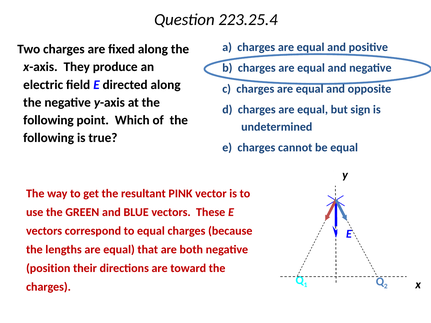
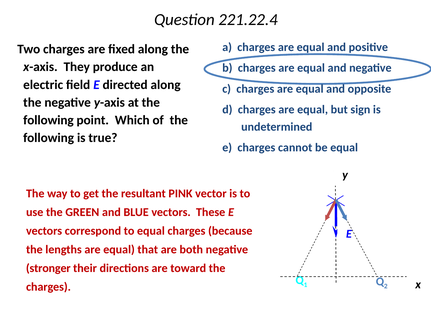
223.25.4: 223.25.4 -> 221.22.4
position: position -> stronger
